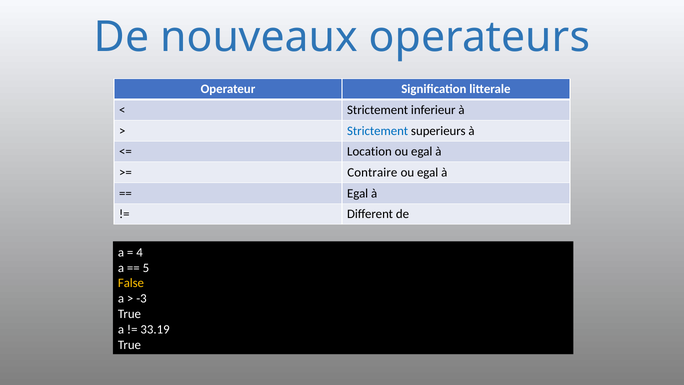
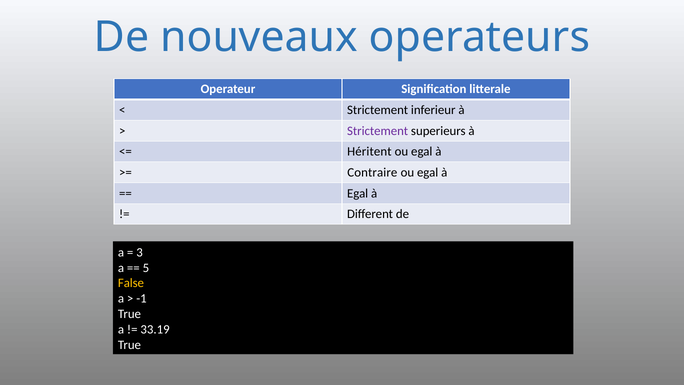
Strictement at (378, 131) colour: blue -> purple
Location: Location -> Héritent
4: 4 -> 3
-3: -3 -> -1
